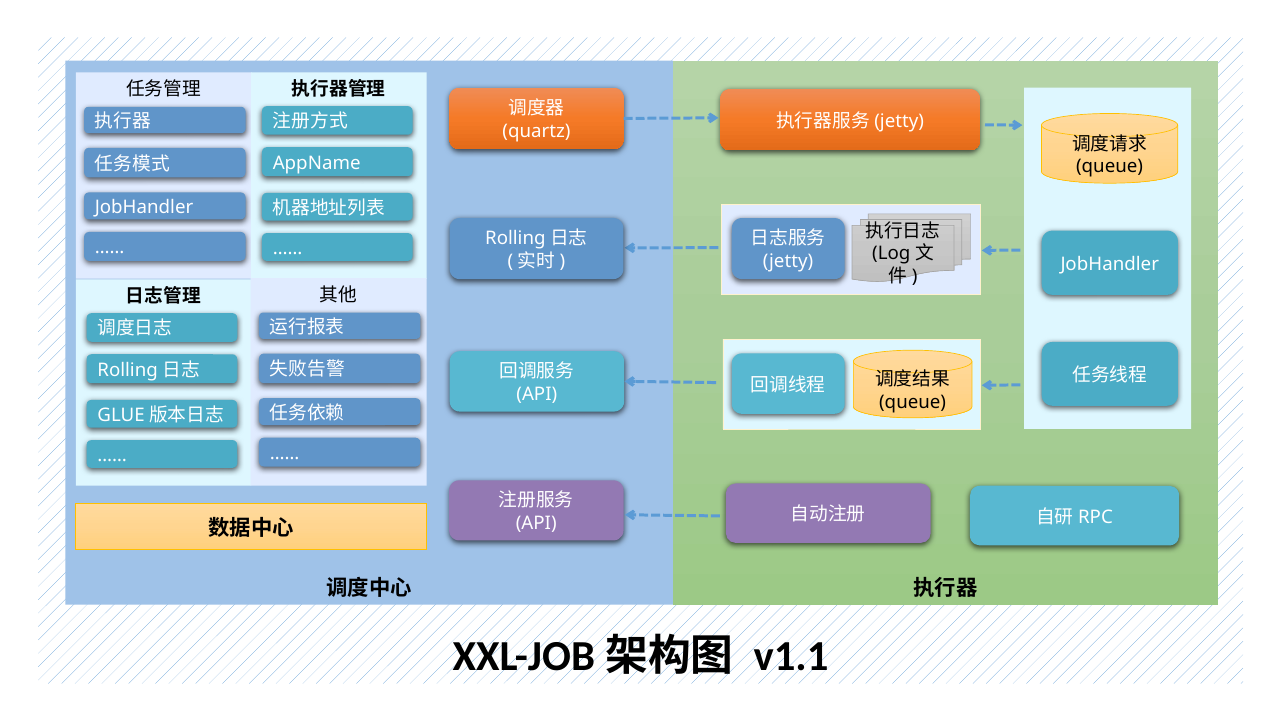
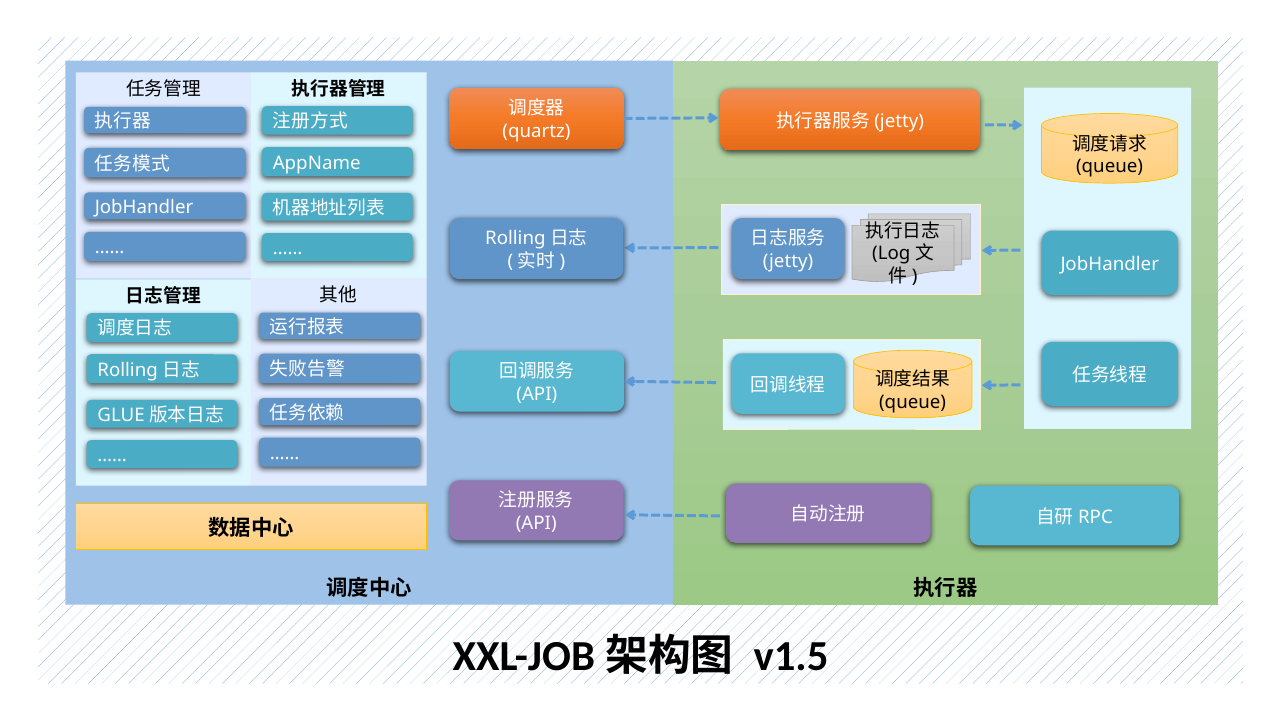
v1.1: v1.1 -> v1.5
